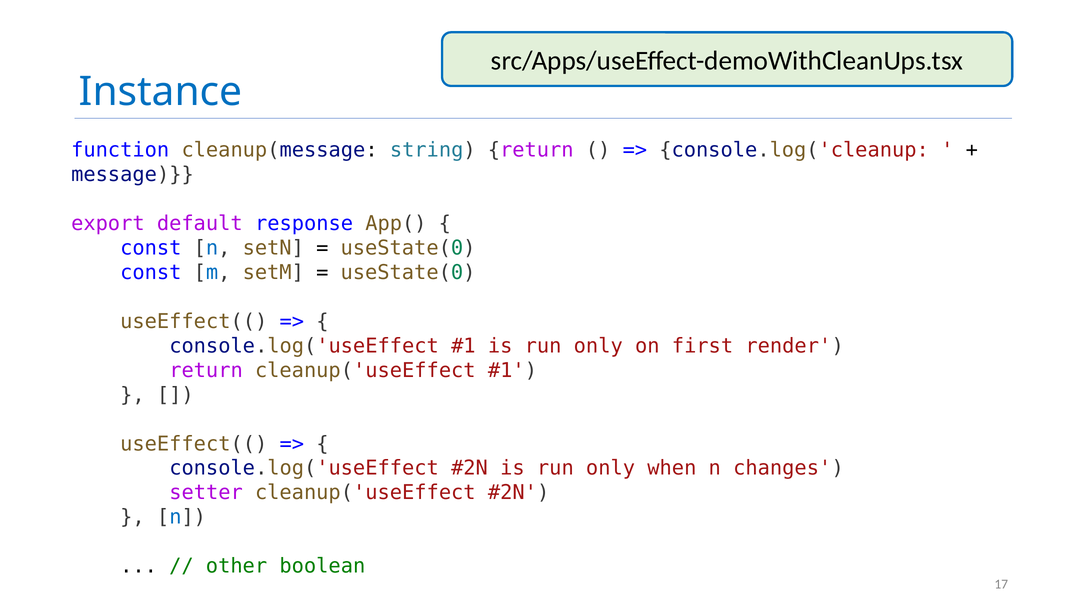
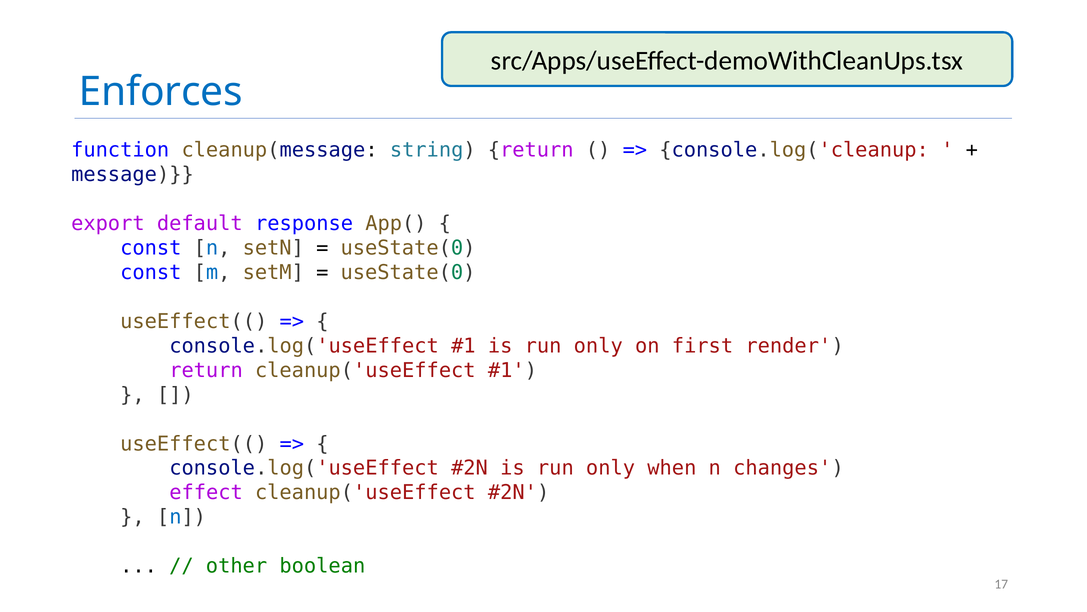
Instance: Instance -> Enforces
setter: setter -> effect
